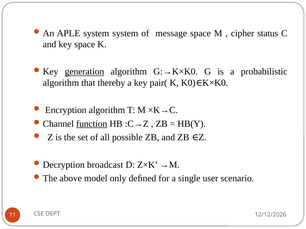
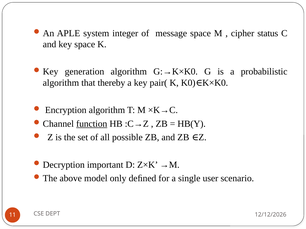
system system: system -> integer
generation underline: present -> none
broadcast: broadcast -> important
